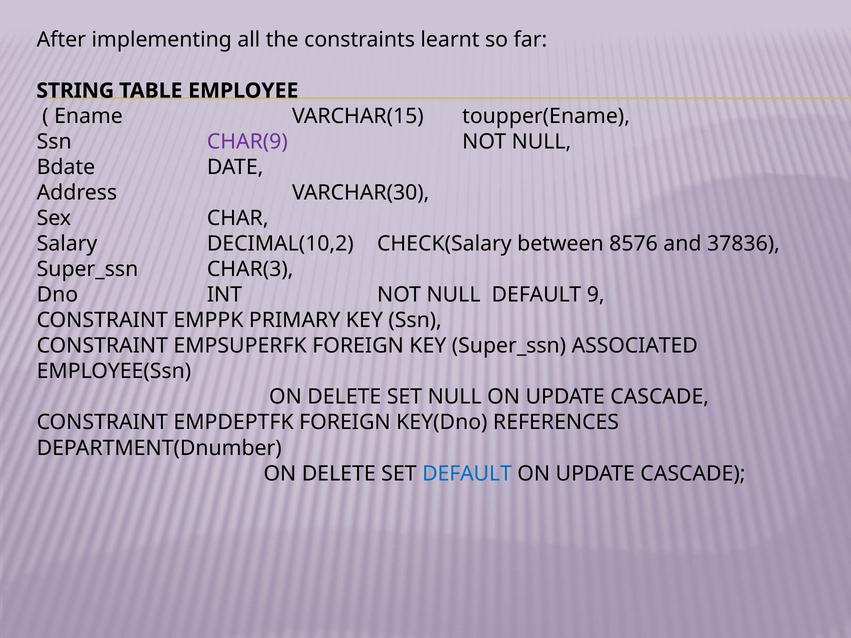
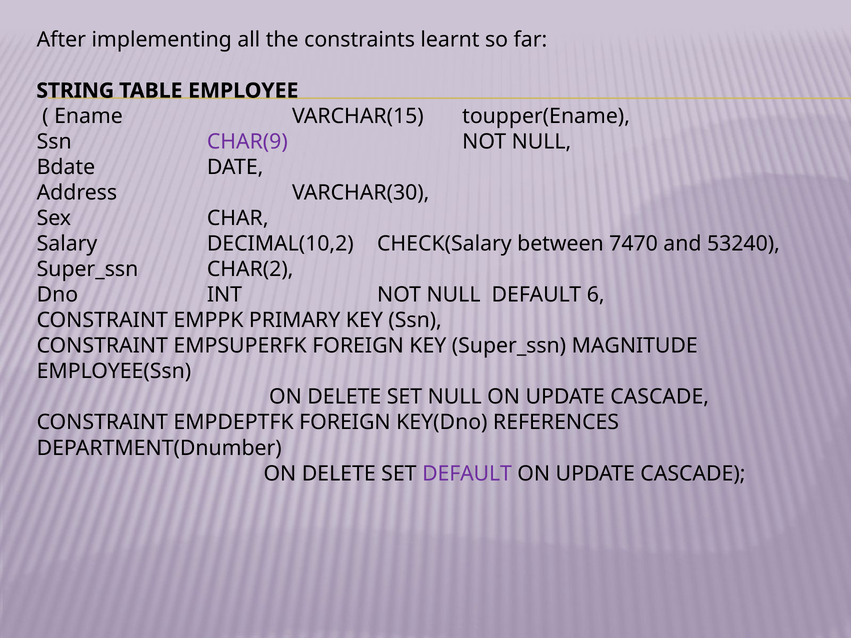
8576: 8576 -> 7470
37836: 37836 -> 53240
CHAR(3: CHAR(3 -> CHAR(2
9: 9 -> 6
ASSOCIATED: ASSOCIATED -> MAGNITUDE
DEFAULT at (467, 474) colour: blue -> purple
